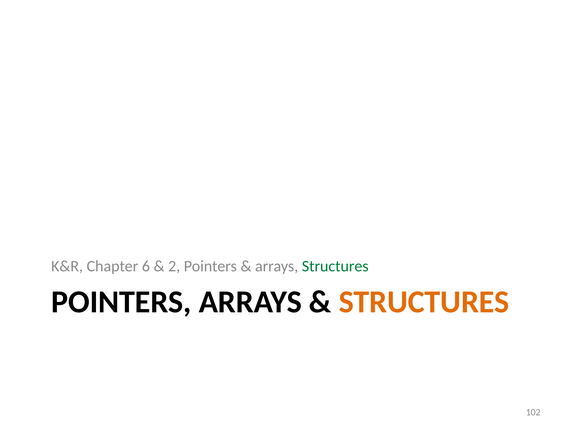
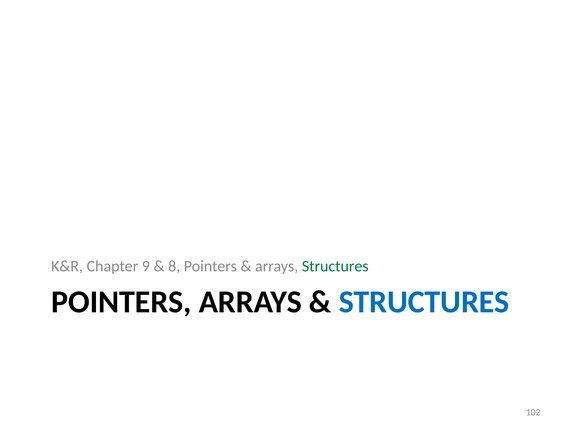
6: 6 -> 9
2: 2 -> 8
STRUCTURES at (424, 301) colour: orange -> blue
